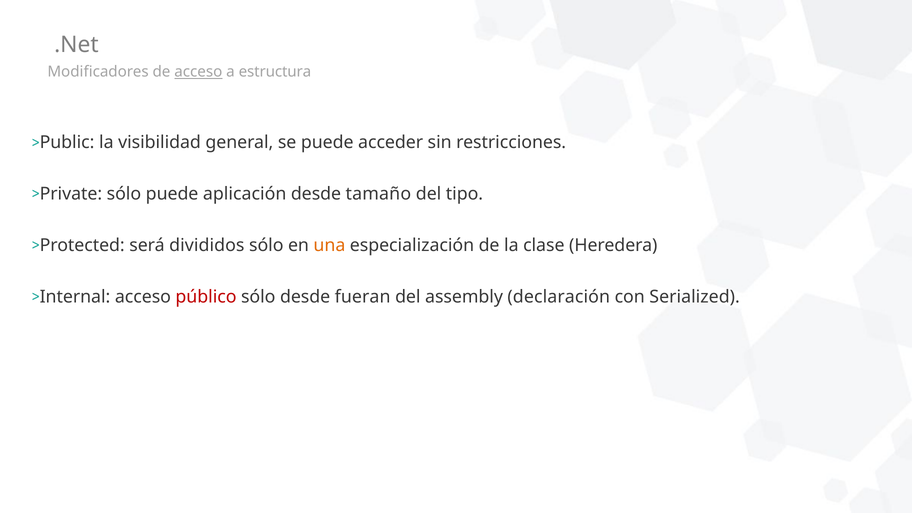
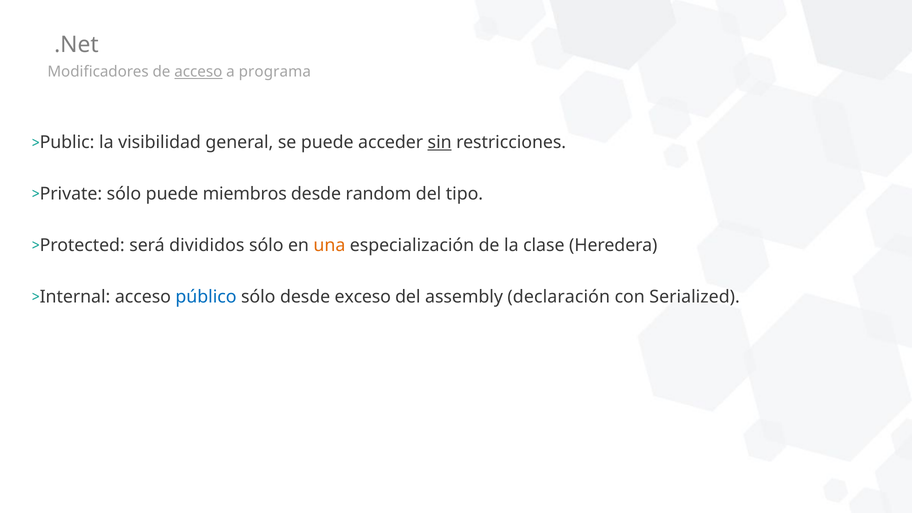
estructura: estructura -> programa
sin underline: none -> present
aplicación: aplicación -> miembros
tamaño: tamaño -> random
público colour: red -> blue
fueran: fueran -> exceso
